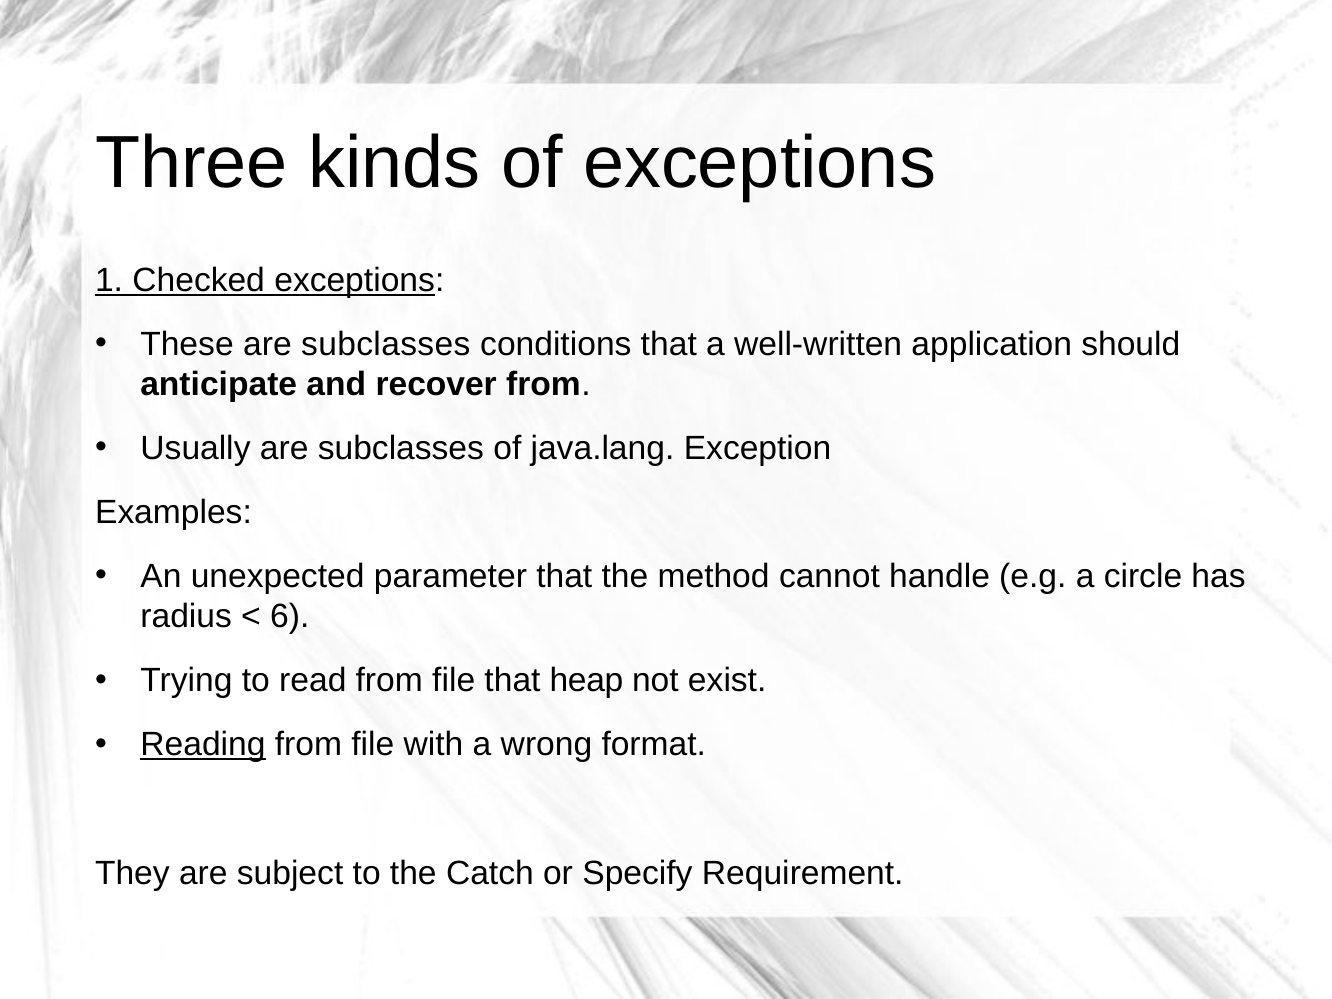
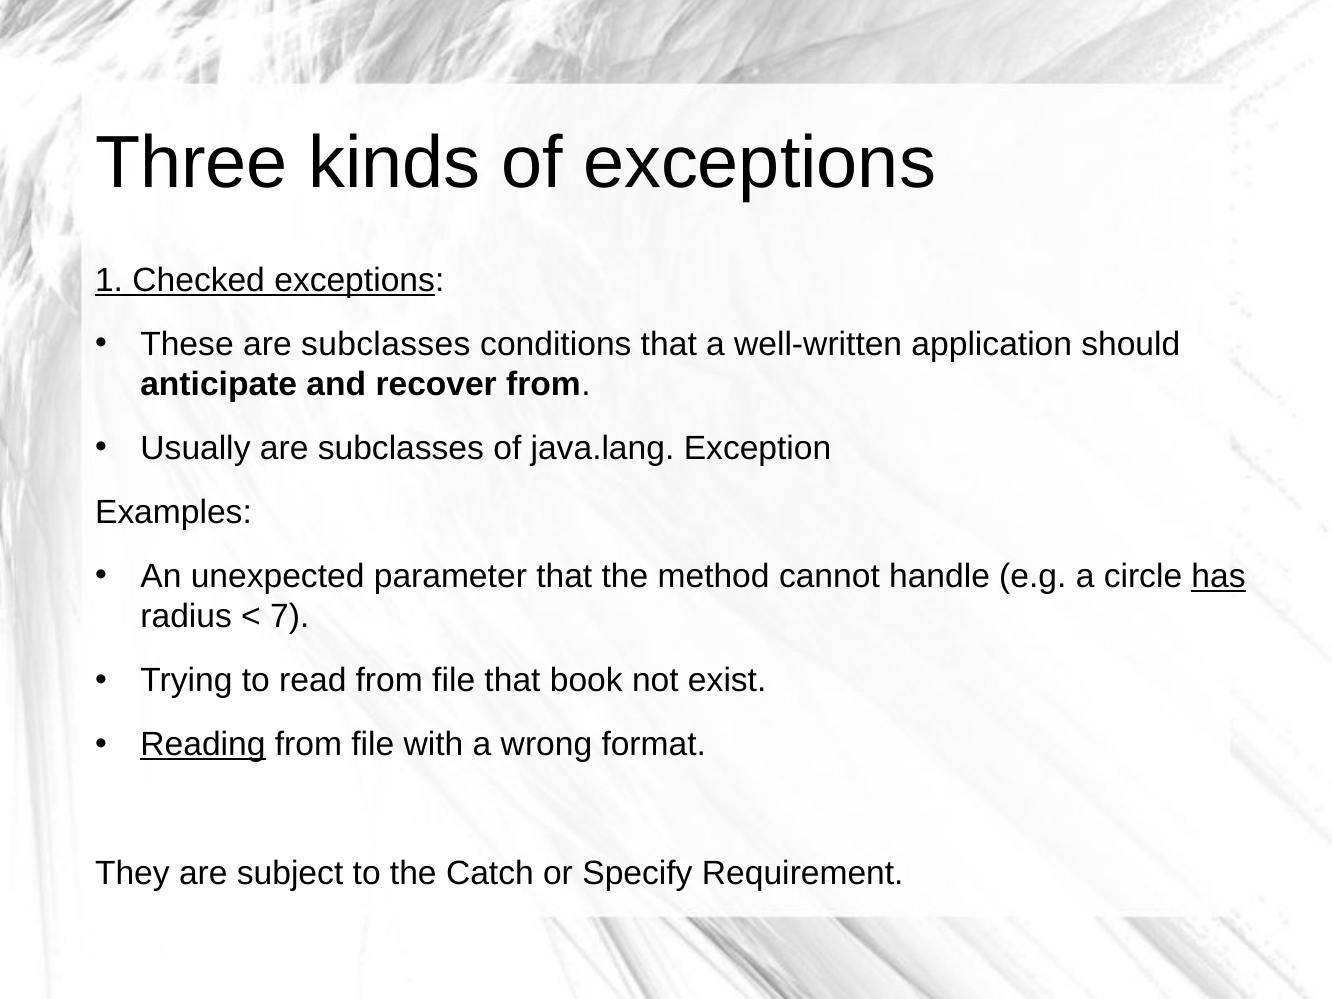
has underline: none -> present
6: 6 -> 7
heap: heap -> book
